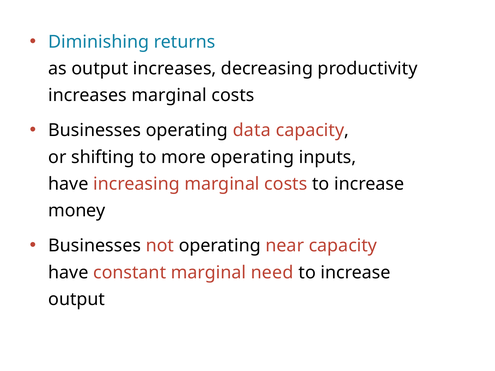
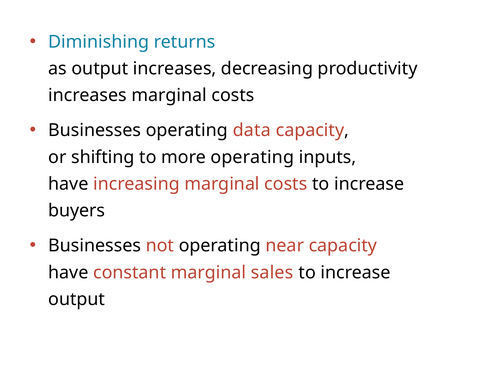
money: money -> buyers
need: need -> sales
